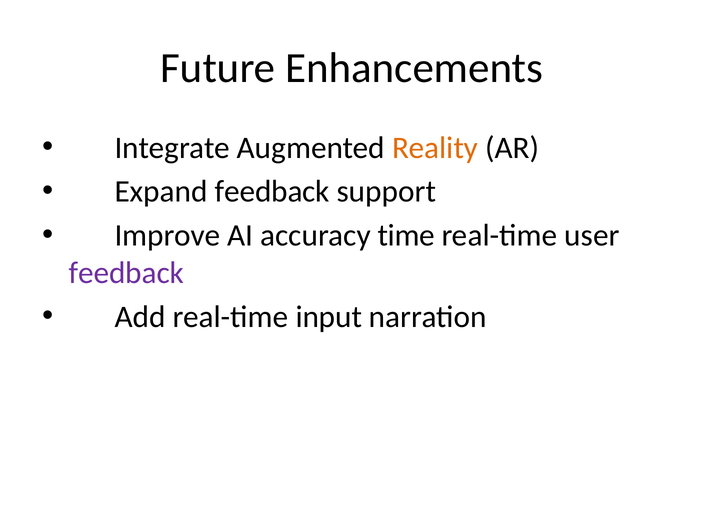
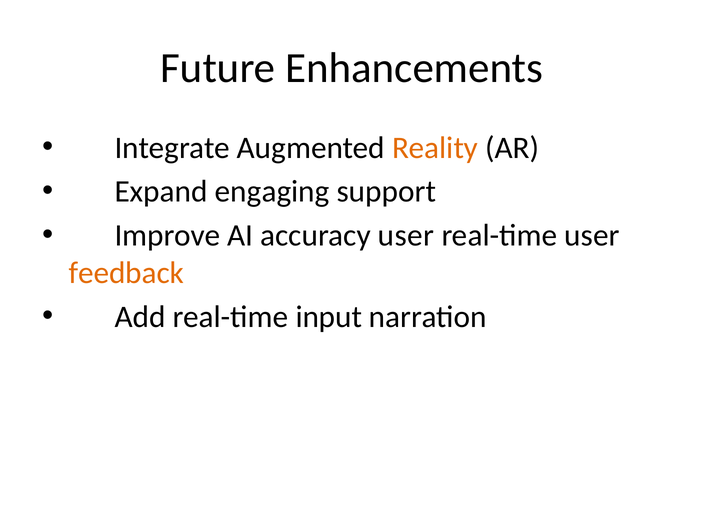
feedback at (272, 192): feedback -> engaging
accuracy time: time -> user
feedback at (126, 273) colour: purple -> orange
